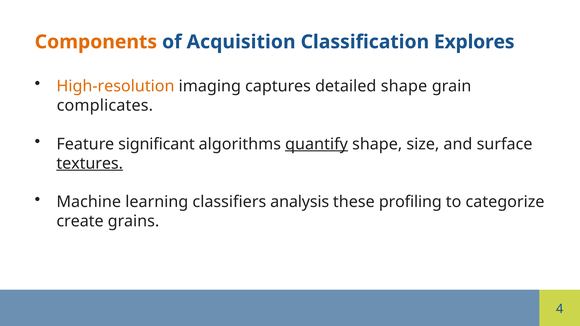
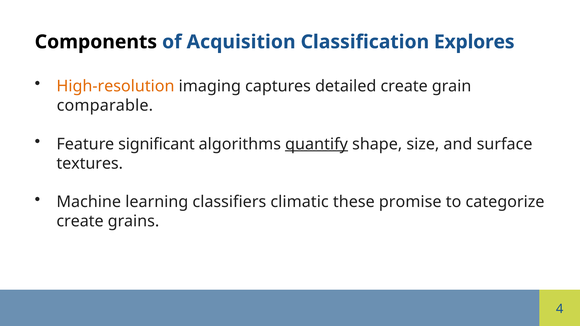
Components colour: orange -> black
detailed shape: shape -> create
complicates: complicates -> comparable
textures underline: present -> none
analysis: analysis -> climatic
profiling: profiling -> promise
